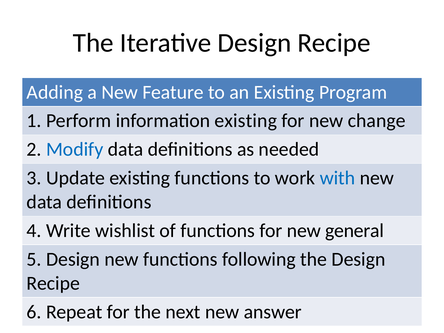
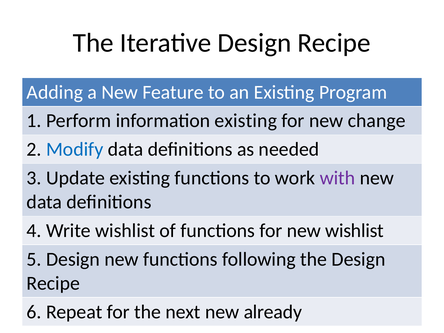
with colour: blue -> purple
new general: general -> wishlist
answer: answer -> already
